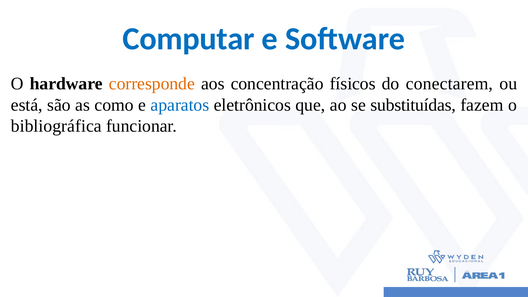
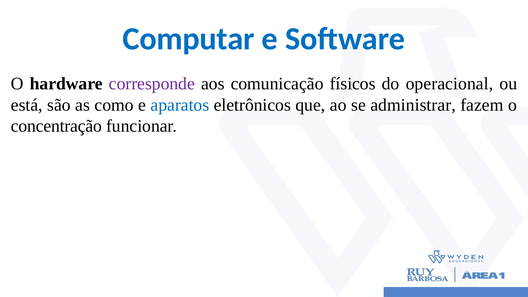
corresponde colour: orange -> purple
concentração: concentração -> comunicação
conectarem: conectarem -> operacional
substituídas: substituídas -> administrar
bibliográfica: bibliográfica -> concentração
